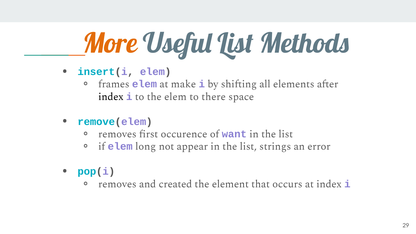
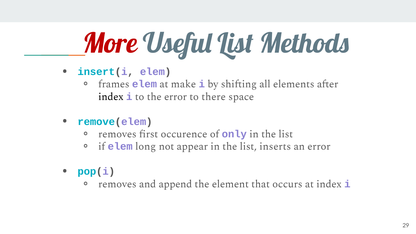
More colour: orange -> red
the elem: elem -> error
want: want -> only
strings: strings -> inserts
created: created -> append
